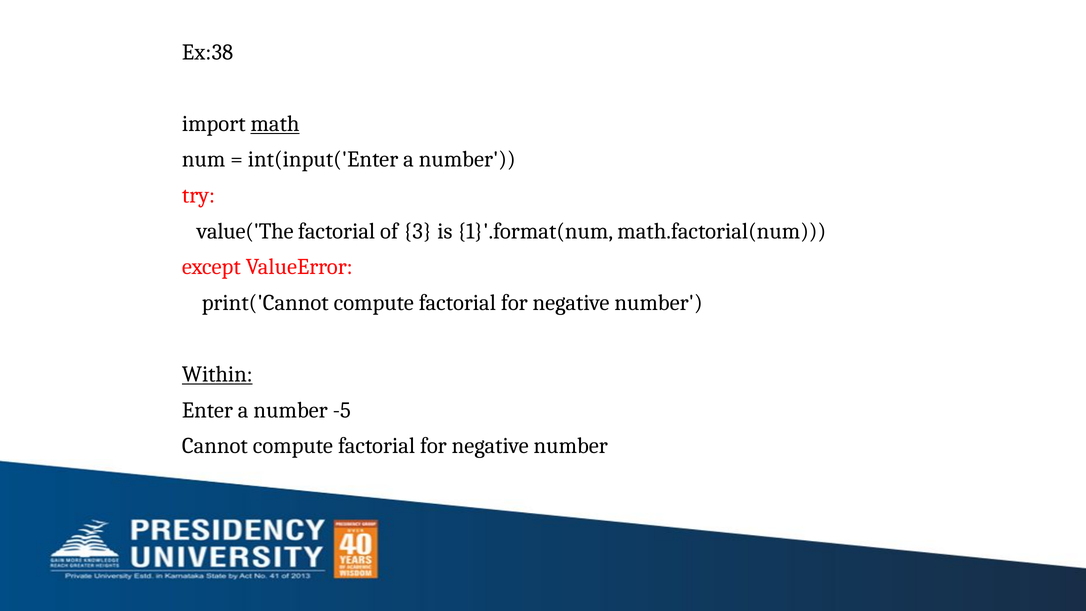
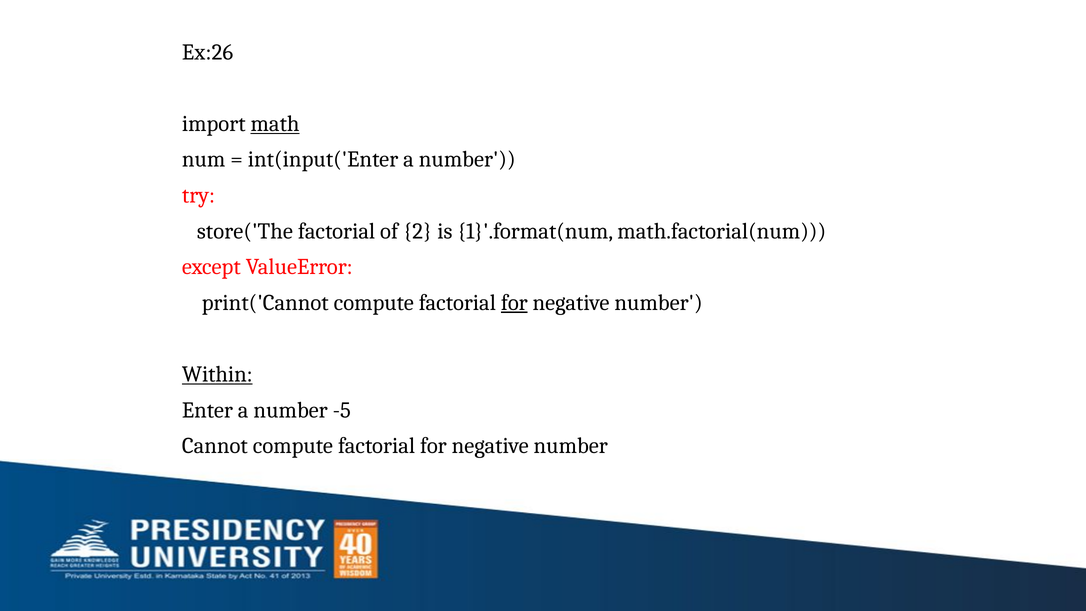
Ex:38: Ex:38 -> Ex:26
value('The: value('The -> store('The
3: 3 -> 2
for at (514, 303) underline: none -> present
